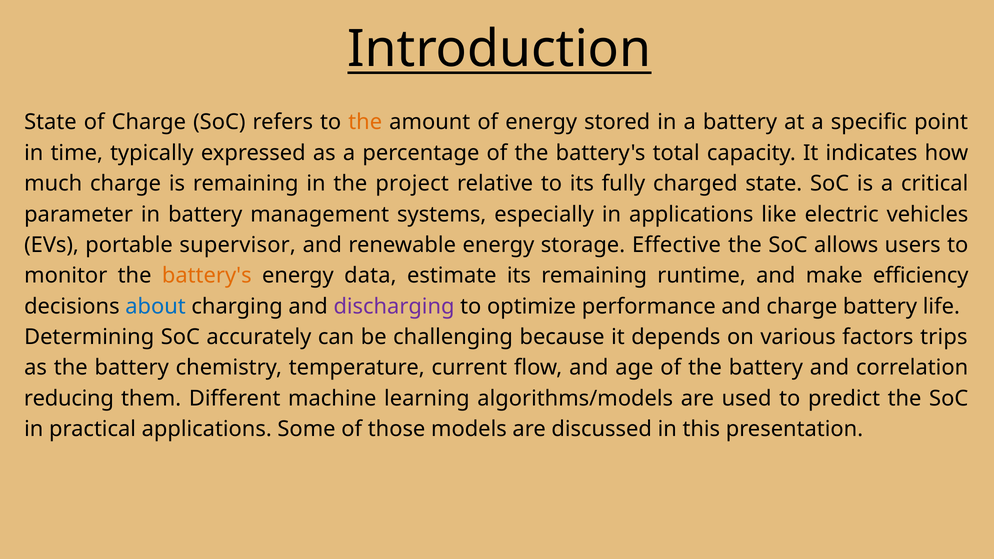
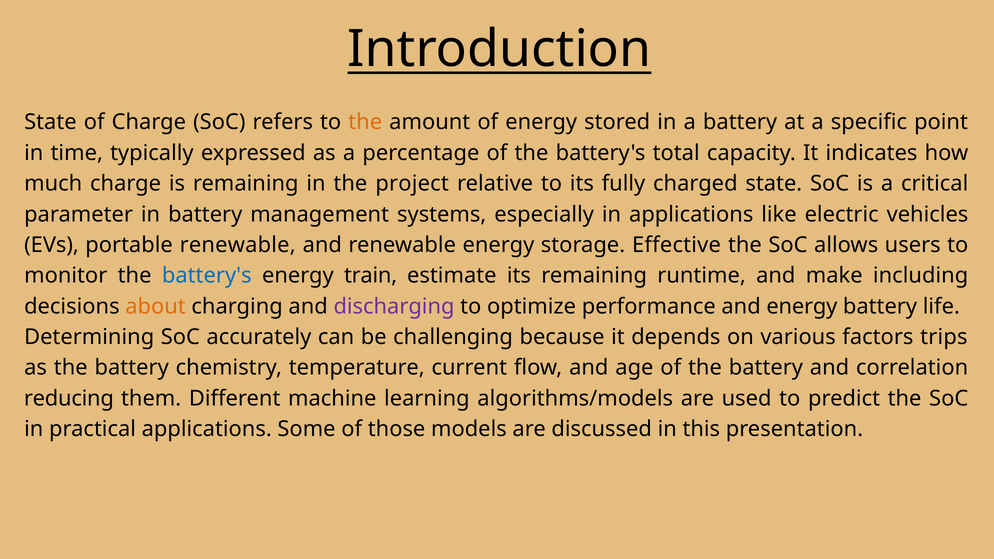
portable supervisor: supervisor -> renewable
battery's at (207, 276) colour: orange -> blue
data: data -> train
efficiency: efficiency -> including
about colour: blue -> orange
and charge: charge -> energy
